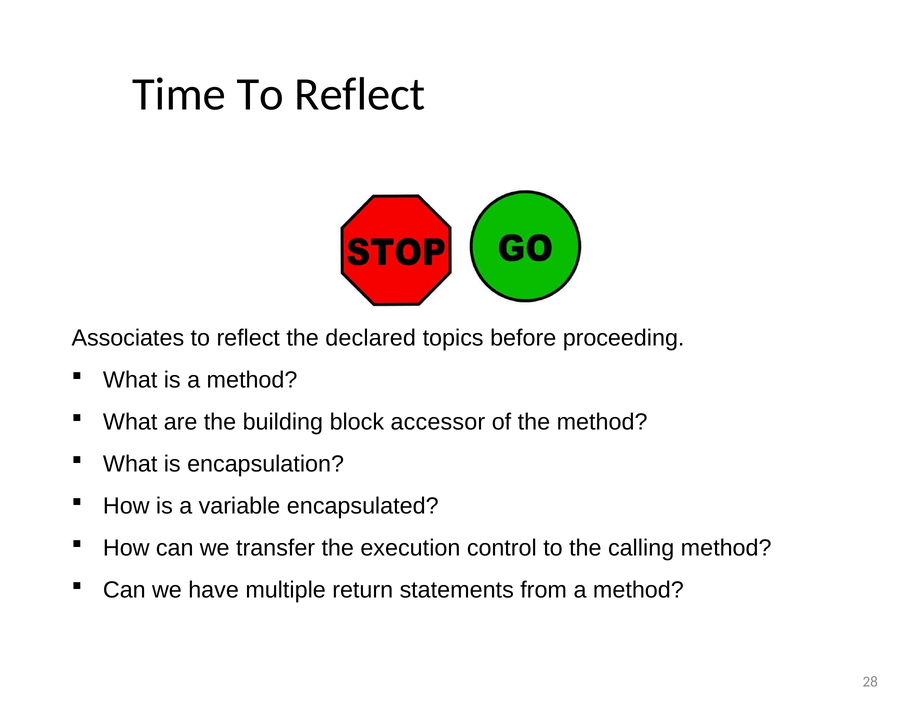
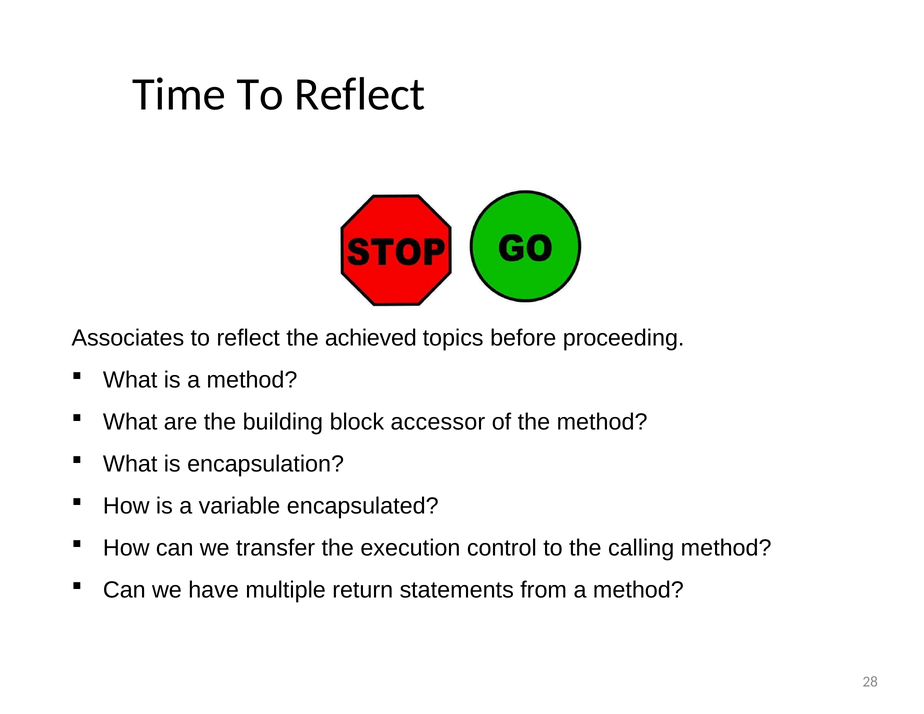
declared: declared -> achieved
